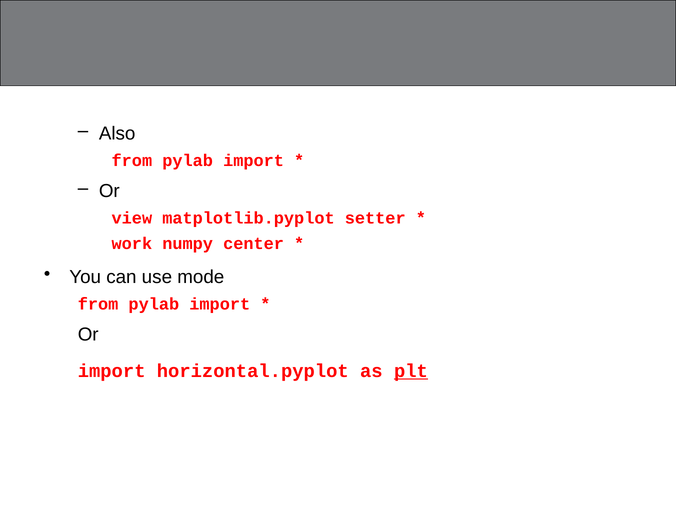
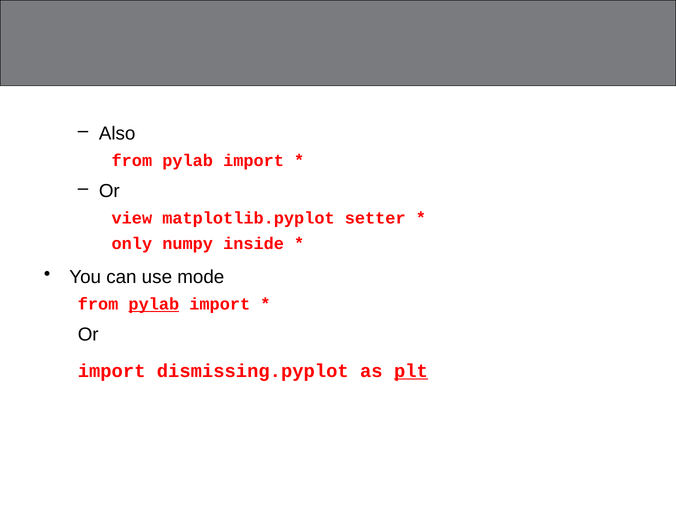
work: work -> only
center: center -> inside
pylab at (154, 304) underline: none -> present
horizontal.pyplot: horizontal.pyplot -> dismissing.pyplot
